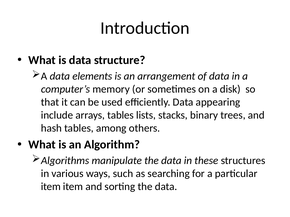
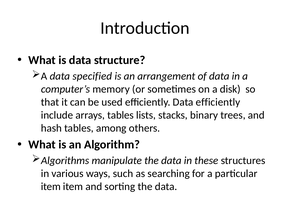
elements: elements -> specified
Data appearing: appearing -> efficiently
